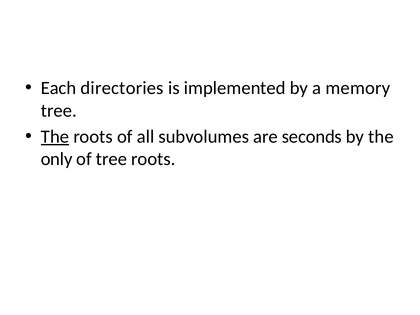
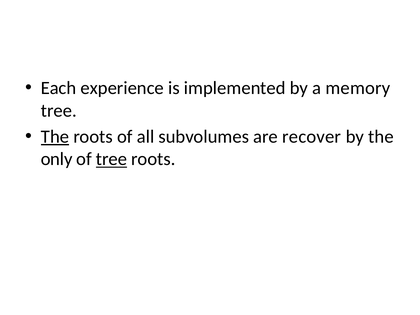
directories: directories -> experience
seconds: seconds -> recover
tree at (112, 159) underline: none -> present
